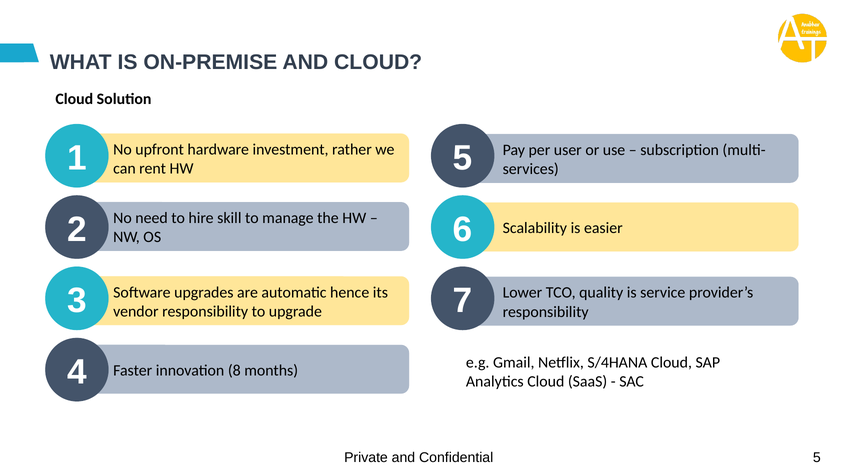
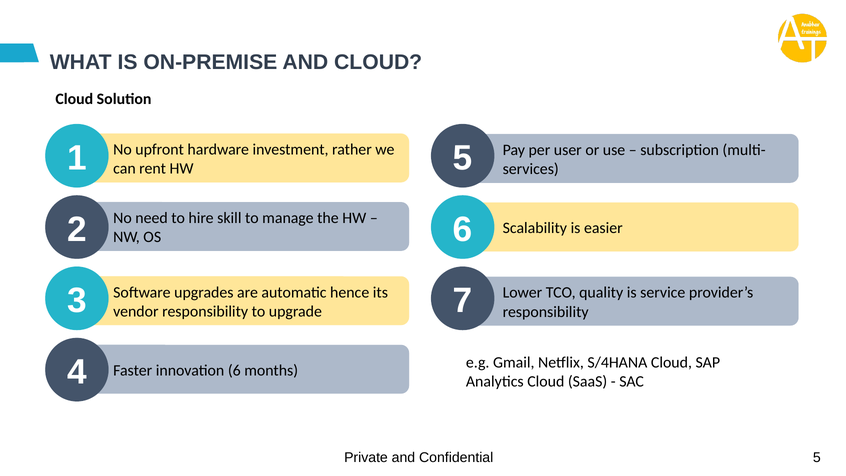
innovation 8: 8 -> 6
